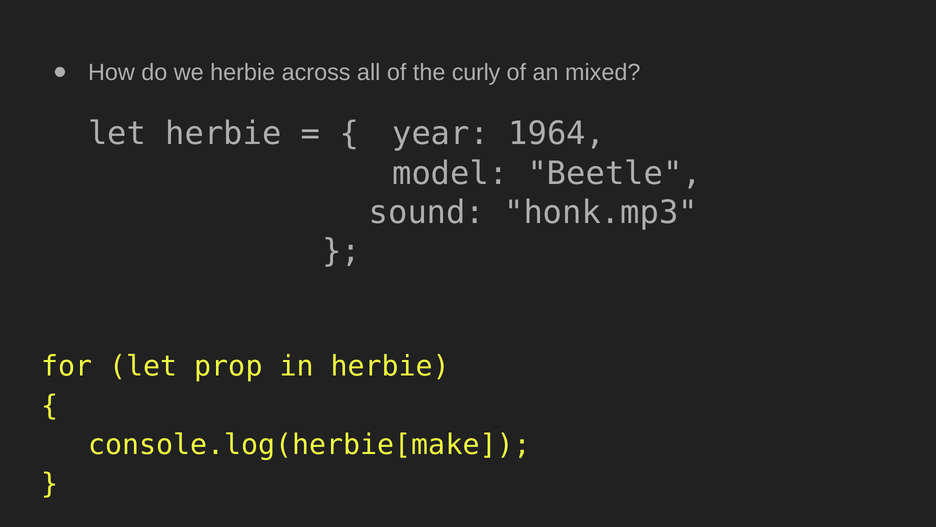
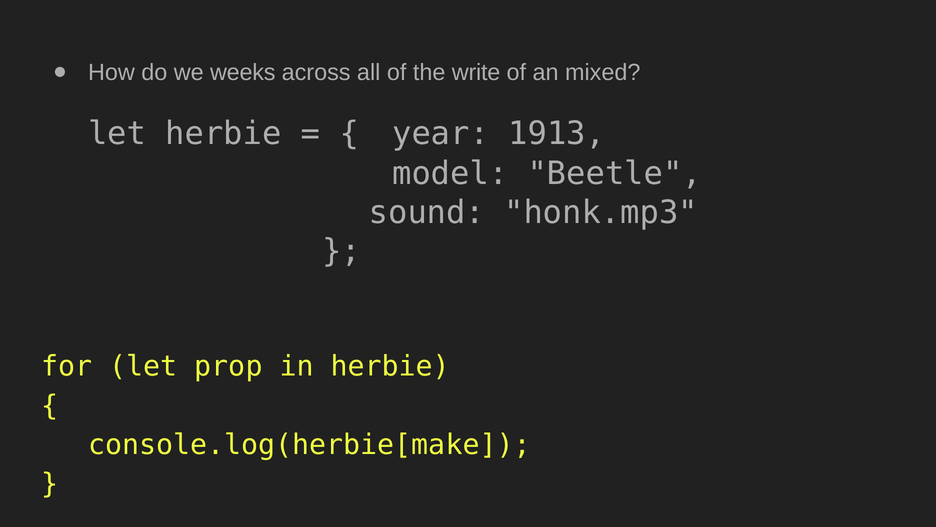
we herbie: herbie -> weeks
curly: curly -> write
1964: 1964 -> 1913
